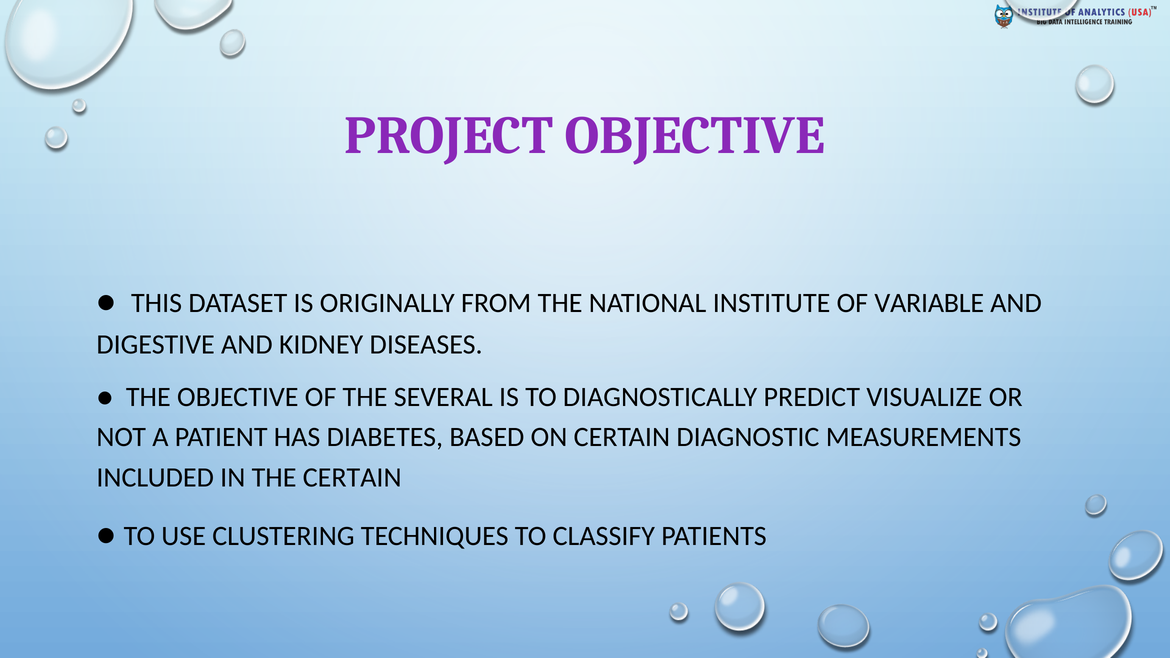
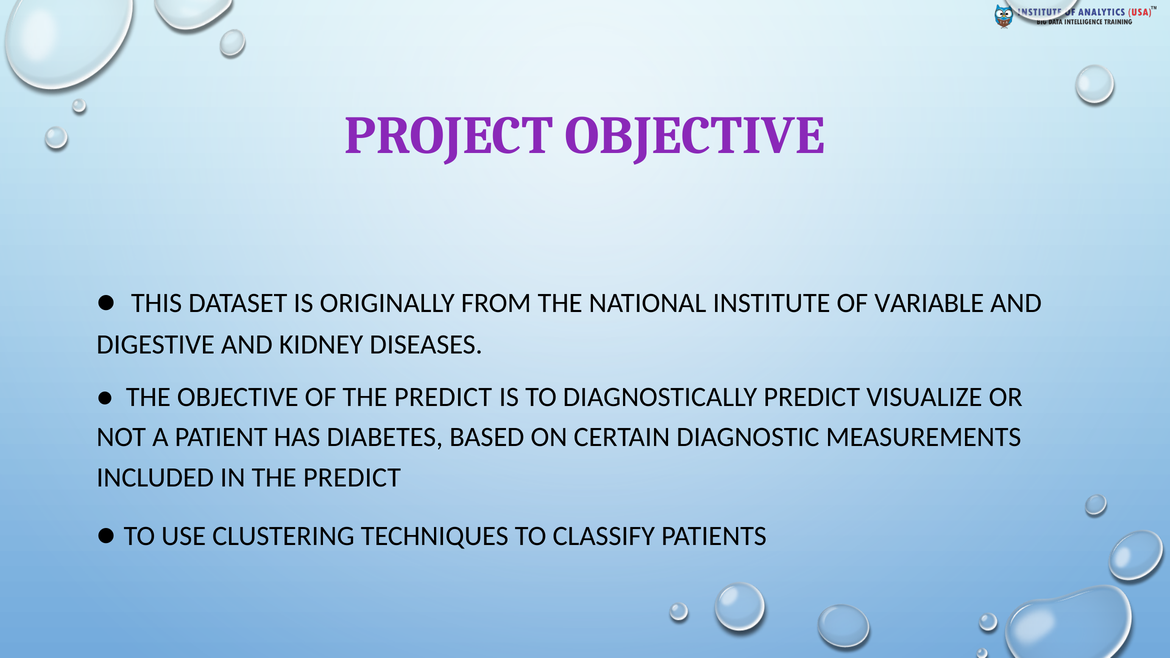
OF THE SEVERAL: SEVERAL -> PREDICT
IN THE CERTAIN: CERTAIN -> PREDICT
